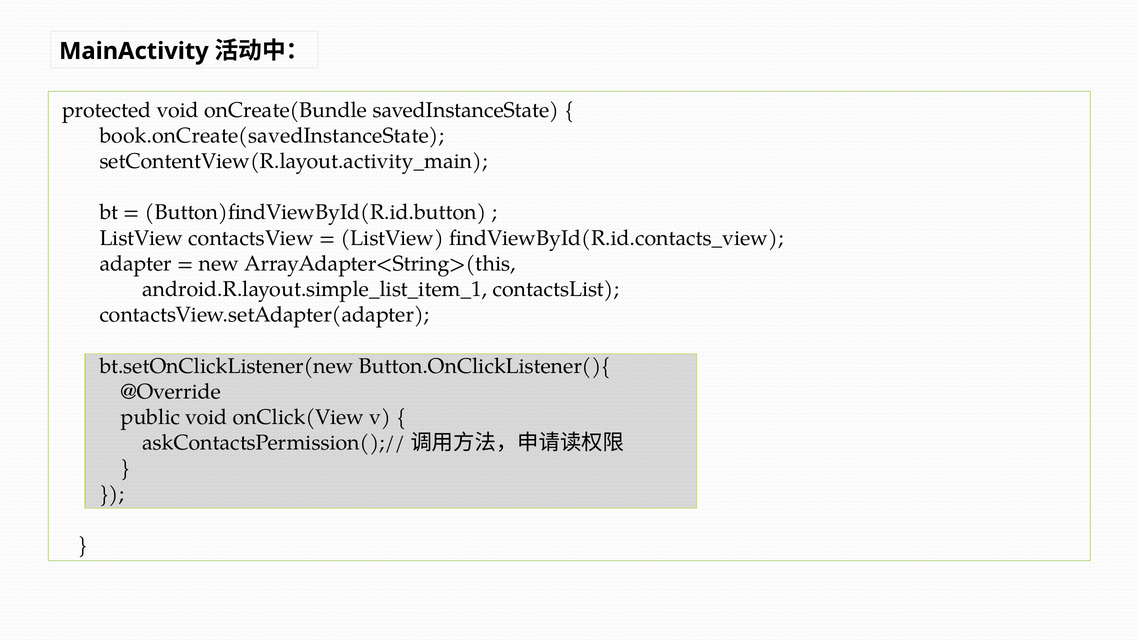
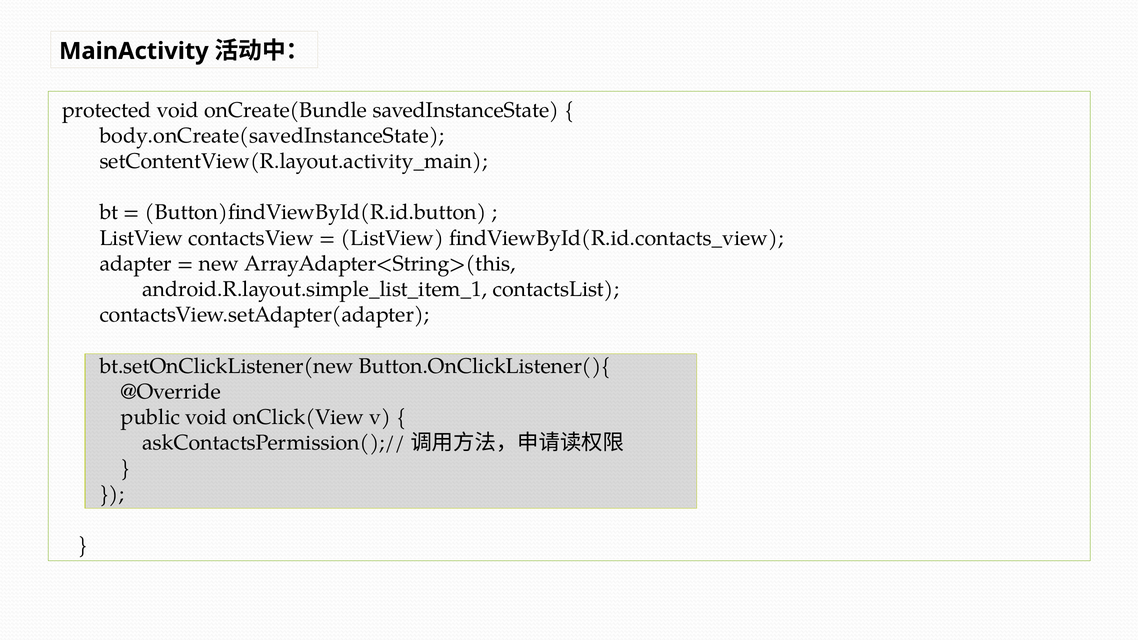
book.onCreate(savedInstanceState: book.onCreate(savedInstanceState -> body.onCreate(savedInstanceState
